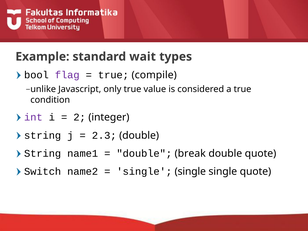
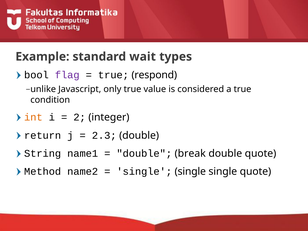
compile: compile -> respond
int colour: purple -> orange
string at (43, 135): string -> return
Switch: Switch -> Method
